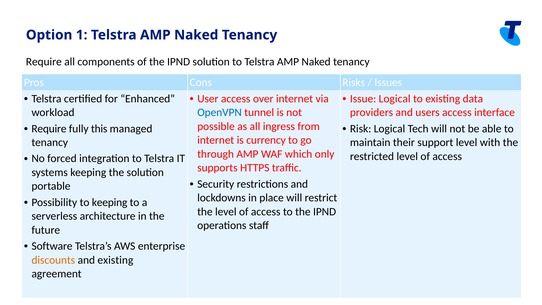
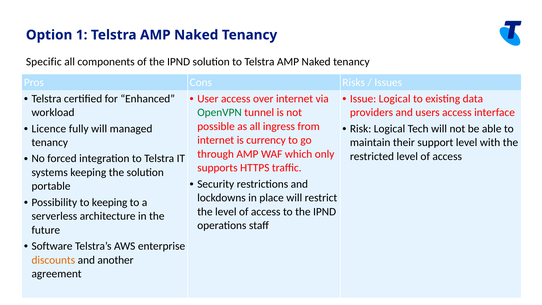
Require at (44, 62): Require -> Specific
OpenVPN colour: blue -> green
Require at (49, 129): Require -> Licence
fully this: this -> will
and existing: existing -> another
